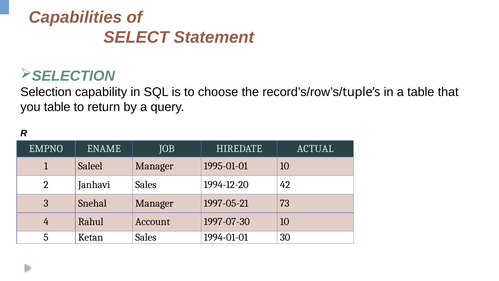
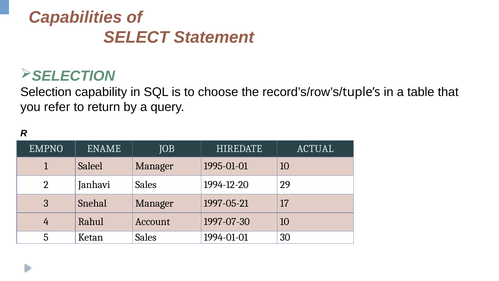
you table: table -> refer
42: 42 -> 29
73: 73 -> 17
